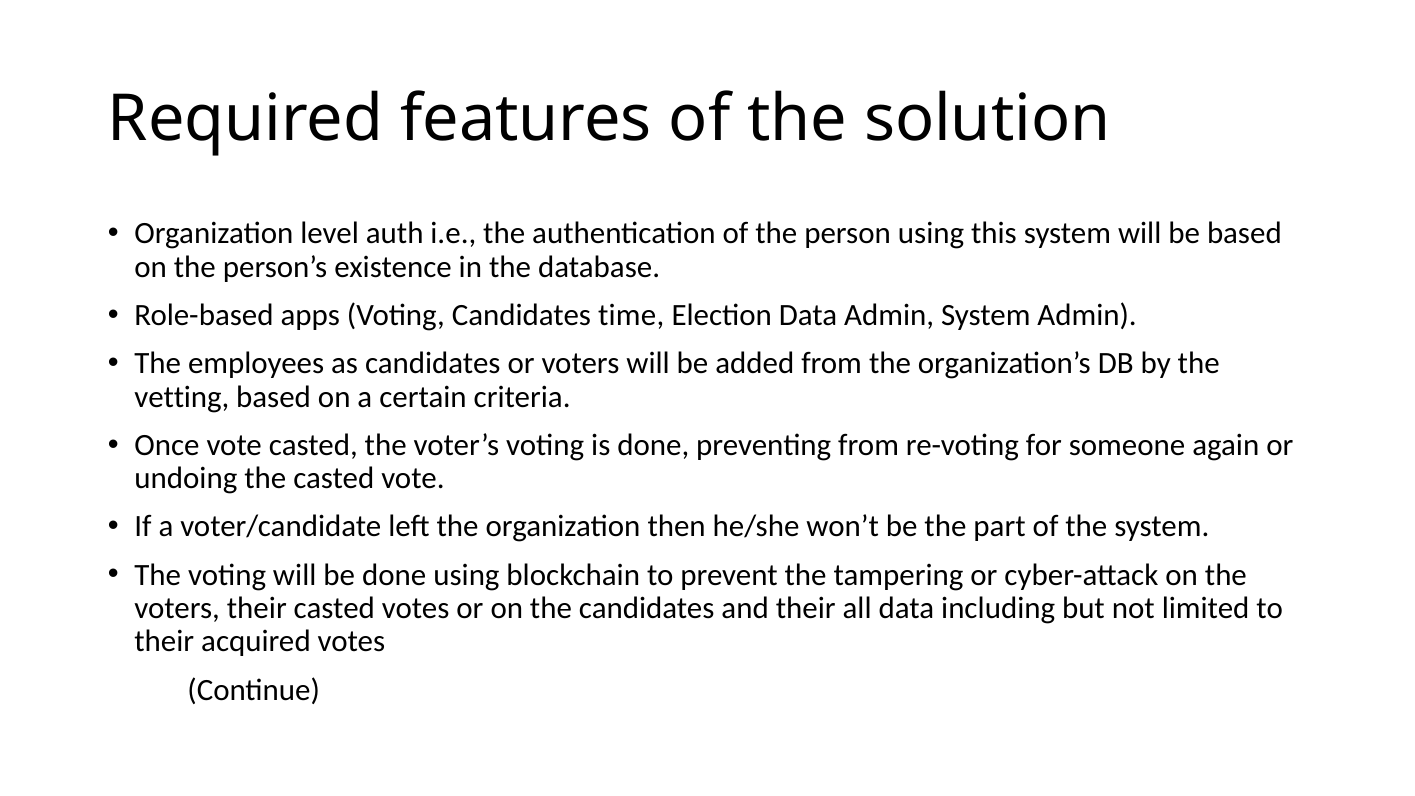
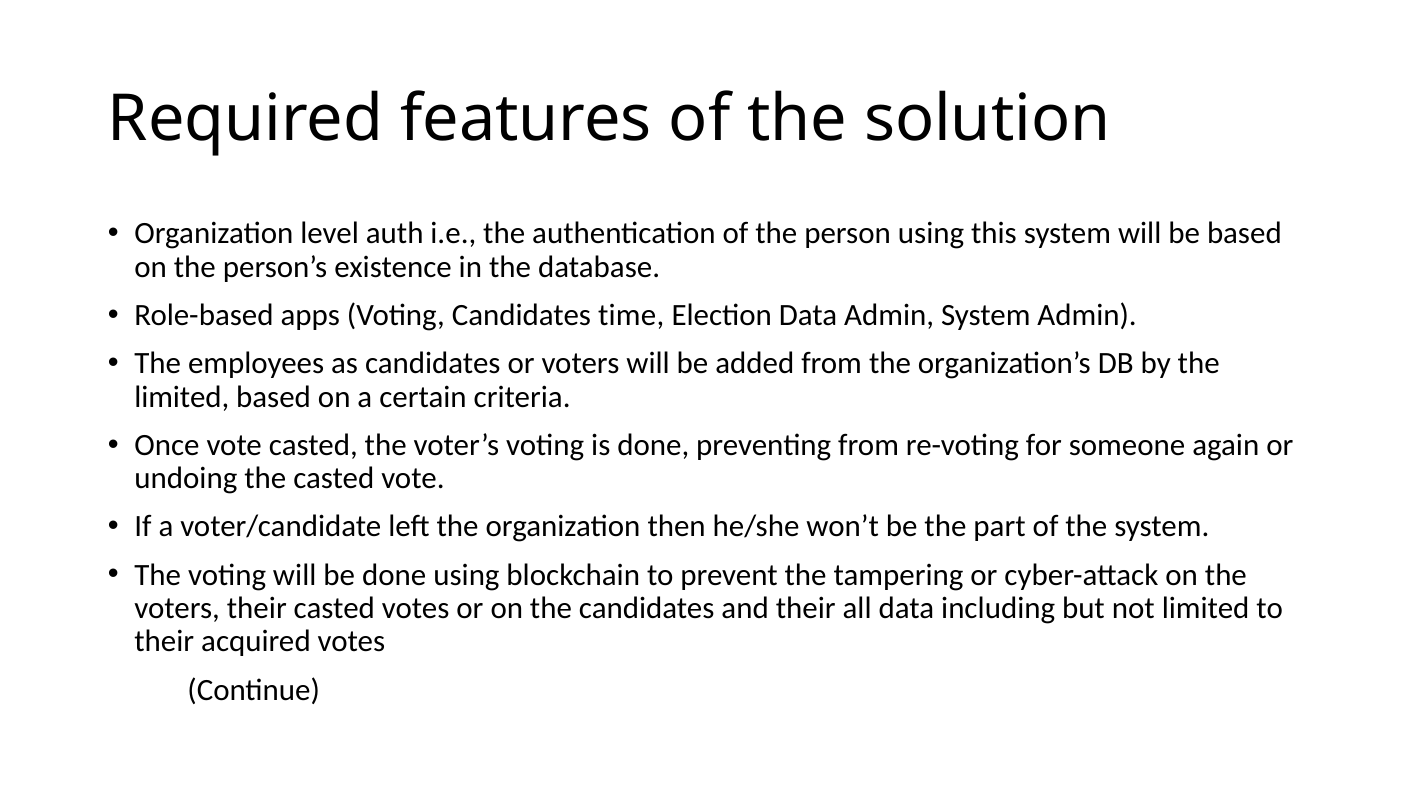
vetting at (182, 397): vetting -> limited
